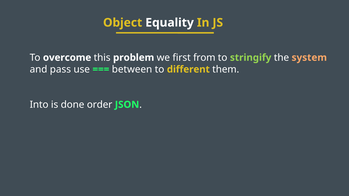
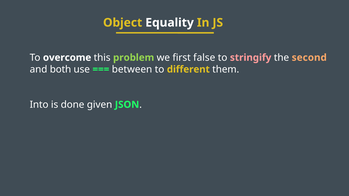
problem colour: white -> light green
from: from -> false
stringify colour: light green -> pink
system: system -> second
pass: pass -> both
order: order -> given
